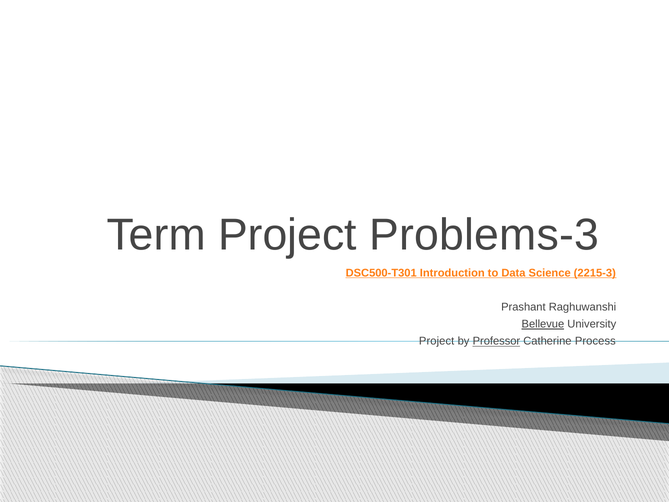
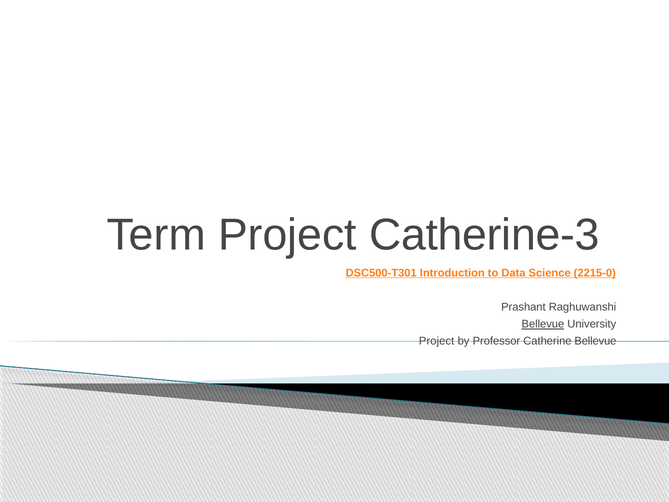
Problems-3: Problems-3 -> Catherine-3
2215-3: 2215-3 -> 2215-0
Professor underline: present -> none
Catherine Process: Process -> Bellevue
